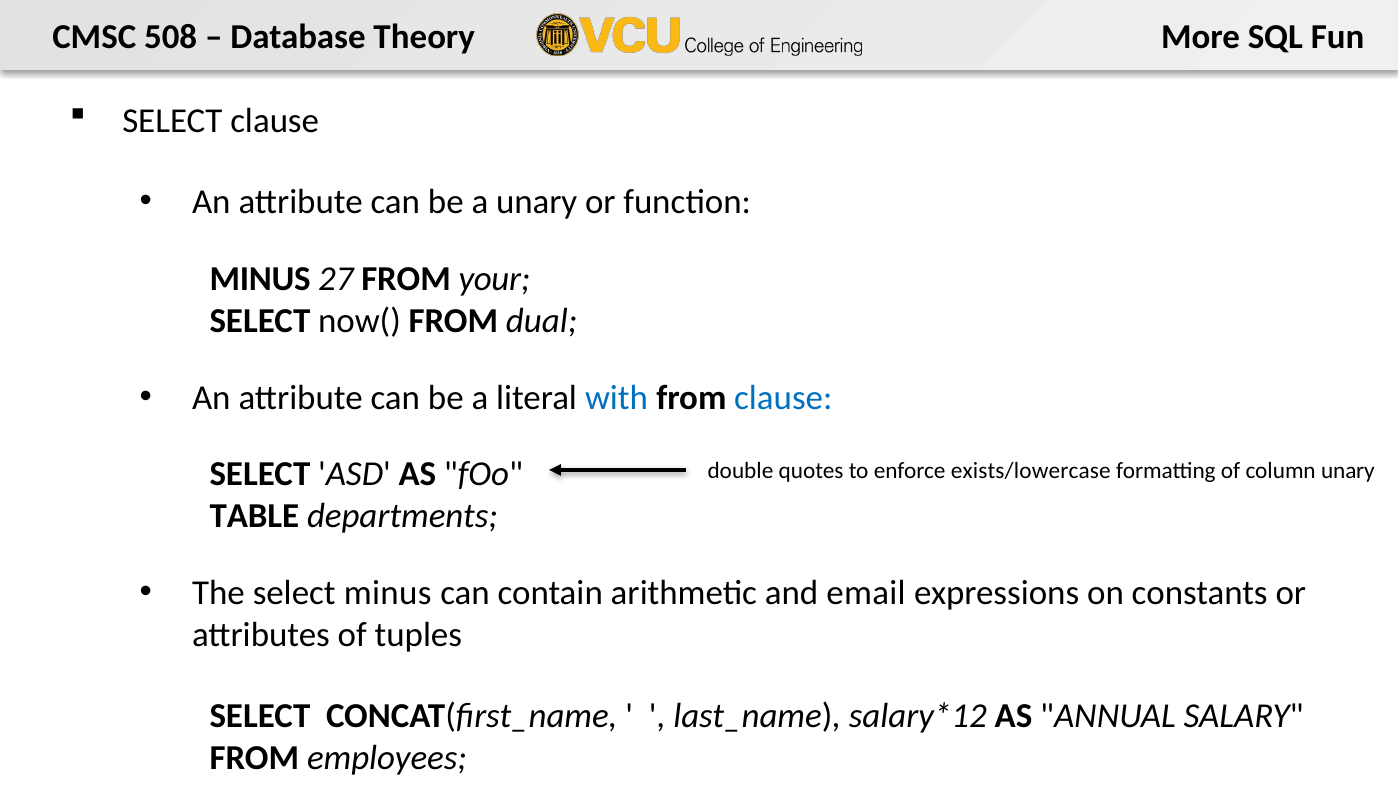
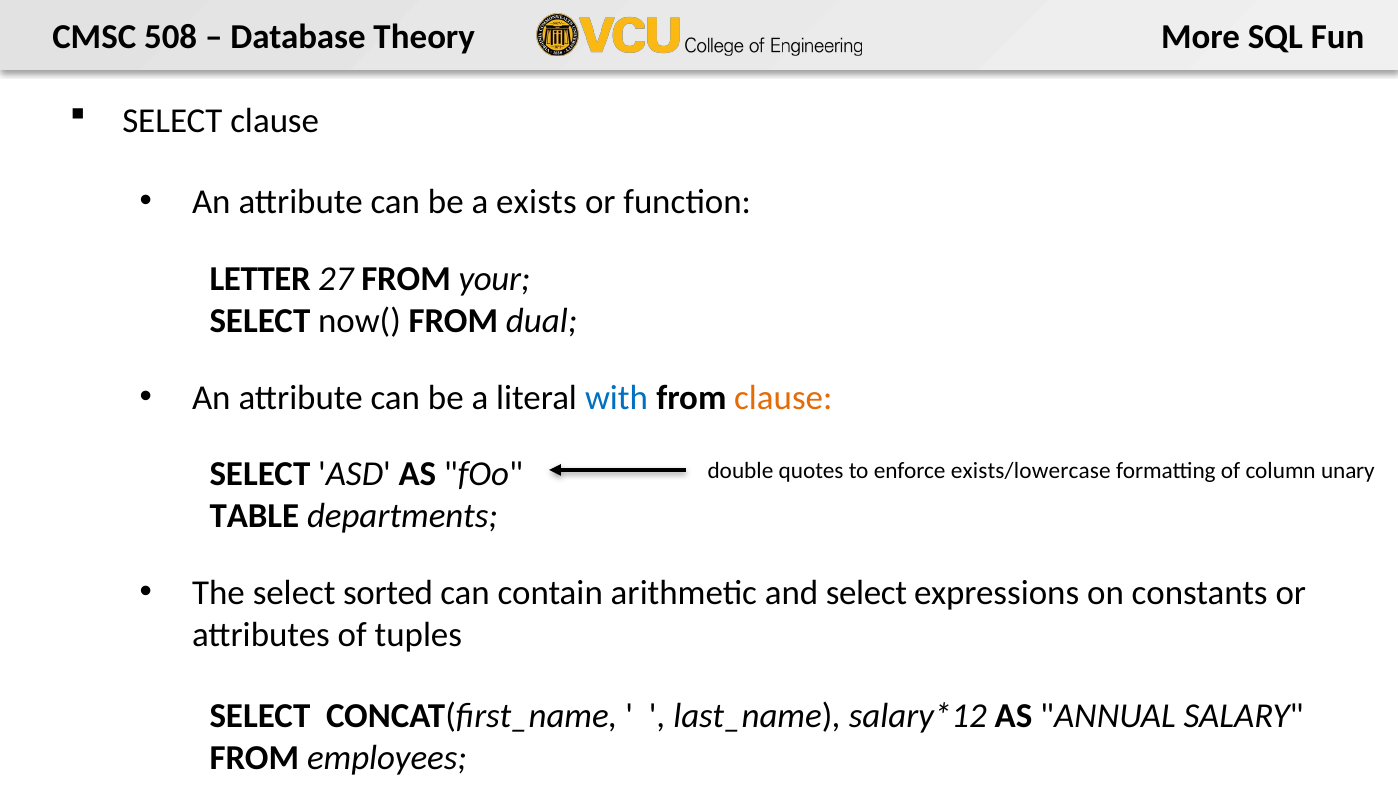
a unary: unary -> exists
MINUS at (260, 279): MINUS -> LETTER
clause at (783, 398) colour: blue -> orange
select minus: minus -> sorted
and email: email -> select
